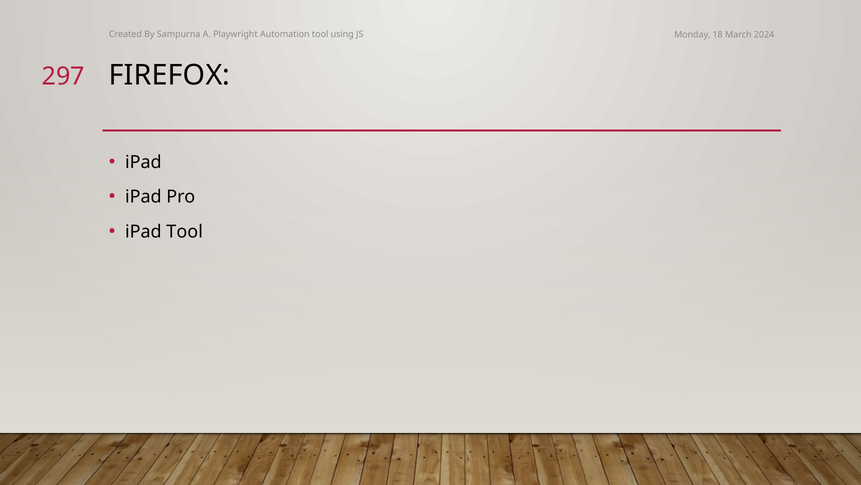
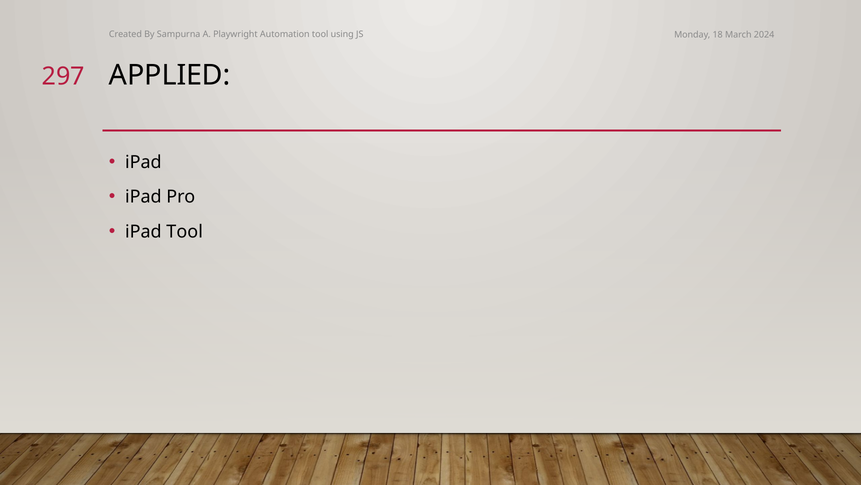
FIREFOX: FIREFOX -> APPLIED
